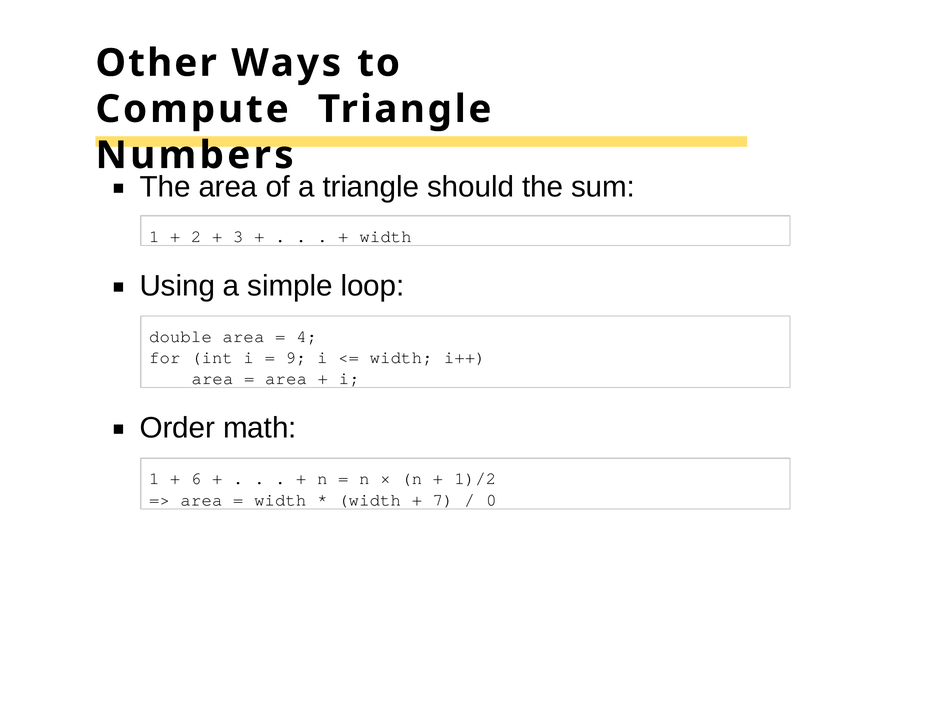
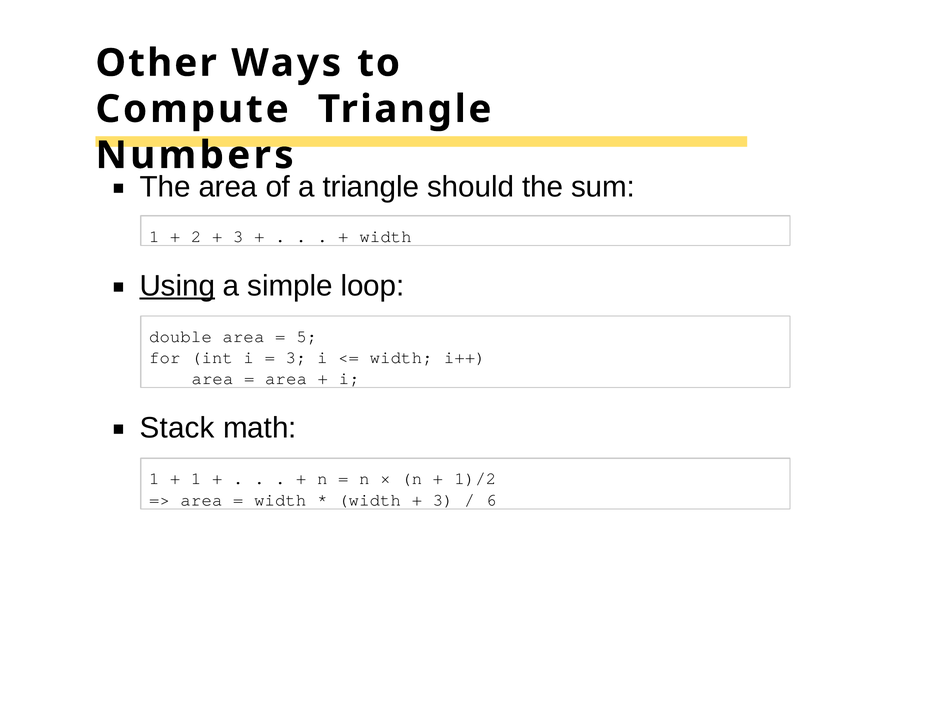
Using underline: none -> present
4: 4 -> 5
9 at (296, 357): 9 -> 3
Order: Order -> Stack
6 at (196, 479): 6 -> 1
7 at (443, 500): 7 -> 3
0: 0 -> 6
